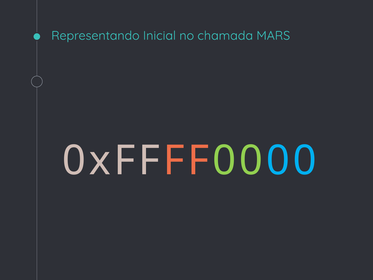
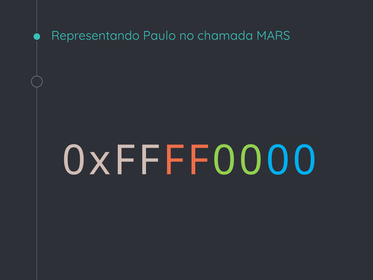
Inicial: Inicial -> Paulo
